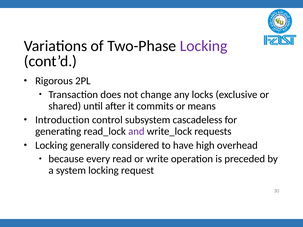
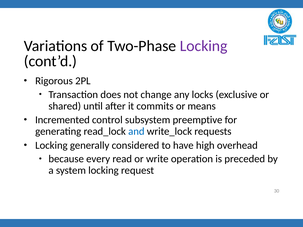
Introduction: Introduction -> Incremented
cascadeless: cascadeless -> preemptive
and colour: purple -> blue
